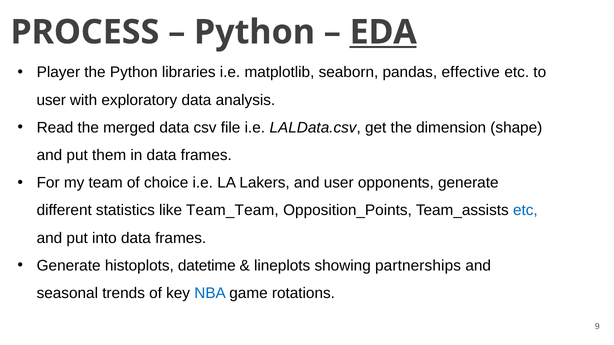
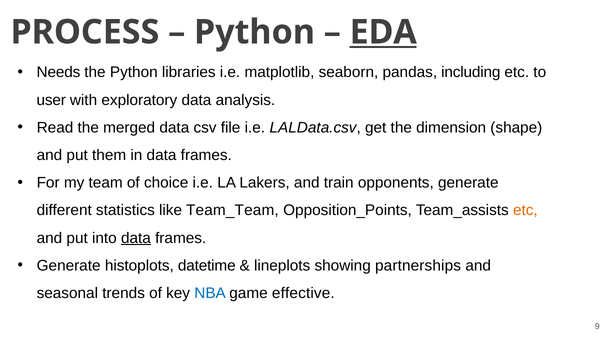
Player: Player -> Needs
effective: effective -> including
and user: user -> train
etc at (525, 211) colour: blue -> orange
data at (136, 238) underline: none -> present
rotations: rotations -> effective
